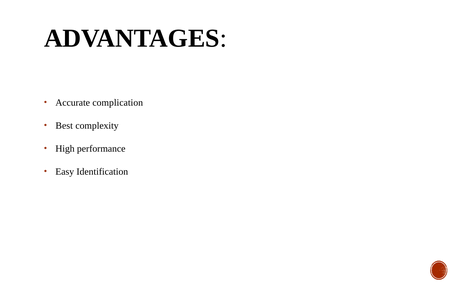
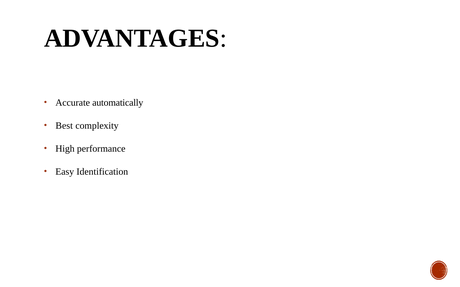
complication: complication -> automatically
